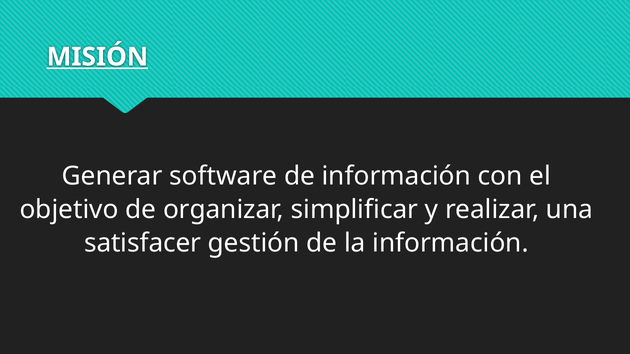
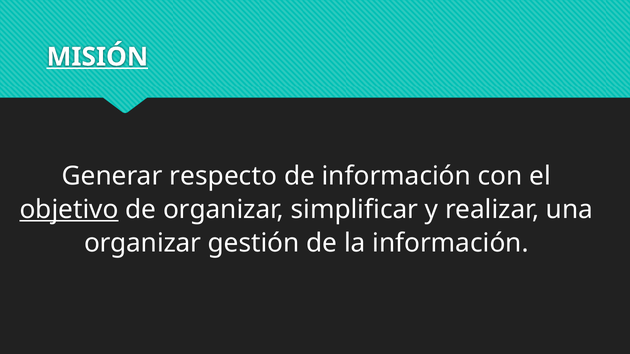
software: software -> respecto
objetivo underline: none -> present
satisfacer at (143, 244): satisfacer -> organizar
